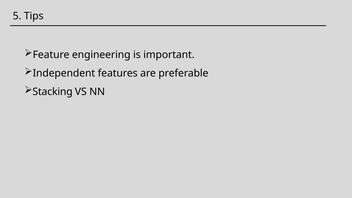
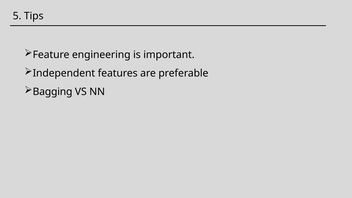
Stacking: Stacking -> Bagging
